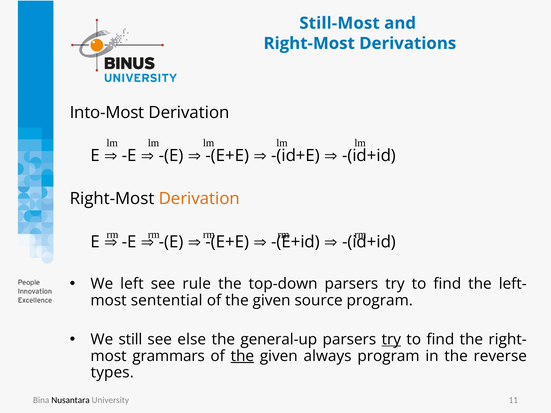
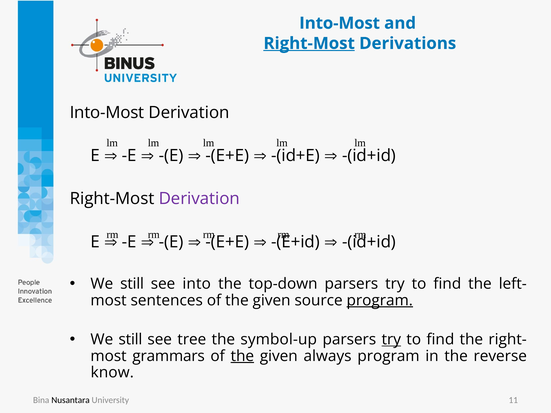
Still-Most at (340, 23): Still-Most -> Into-Most
Right-Most at (309, 43) underline: none -> present
Derivation at (199, 199) colour: orange -> purple
left at (132, 284): left -> still
rule: rule -> into
sentential: sentential -> sentences
program at (380, 300) underline: none -> present
else: else -> tree
general-up: general-up -> symbol-up
types: types -> know
